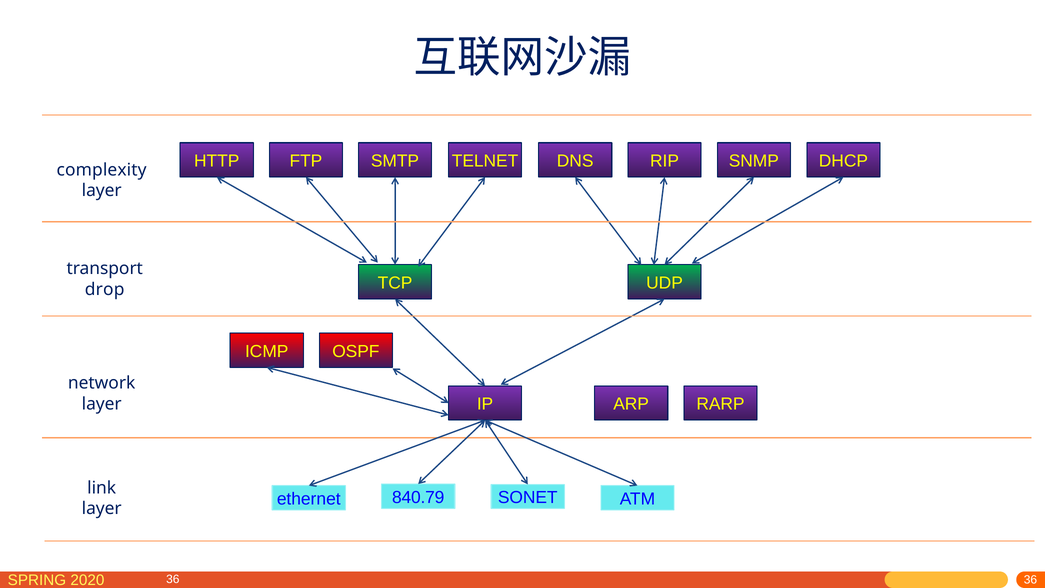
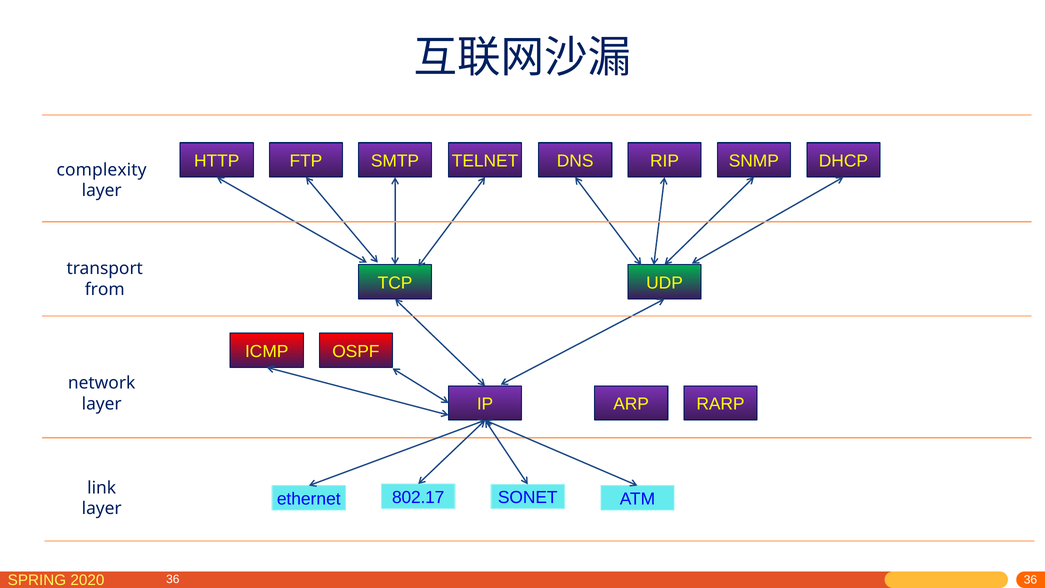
drop: drop -> from
840.79: 840.79 -> 802.17
